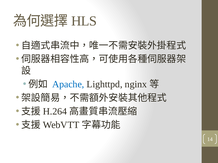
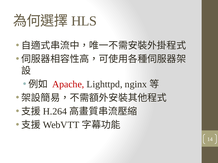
Apache colour: blue -> red
